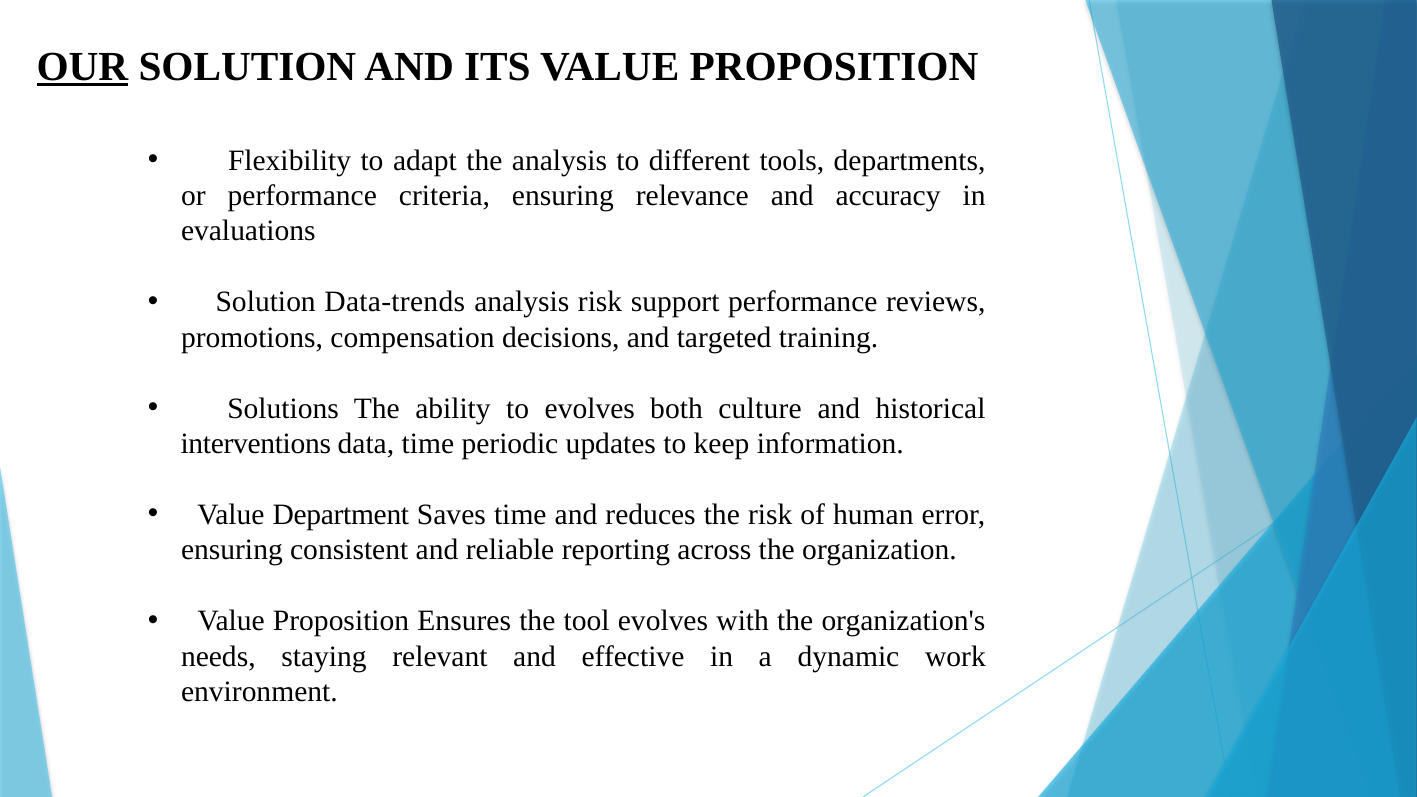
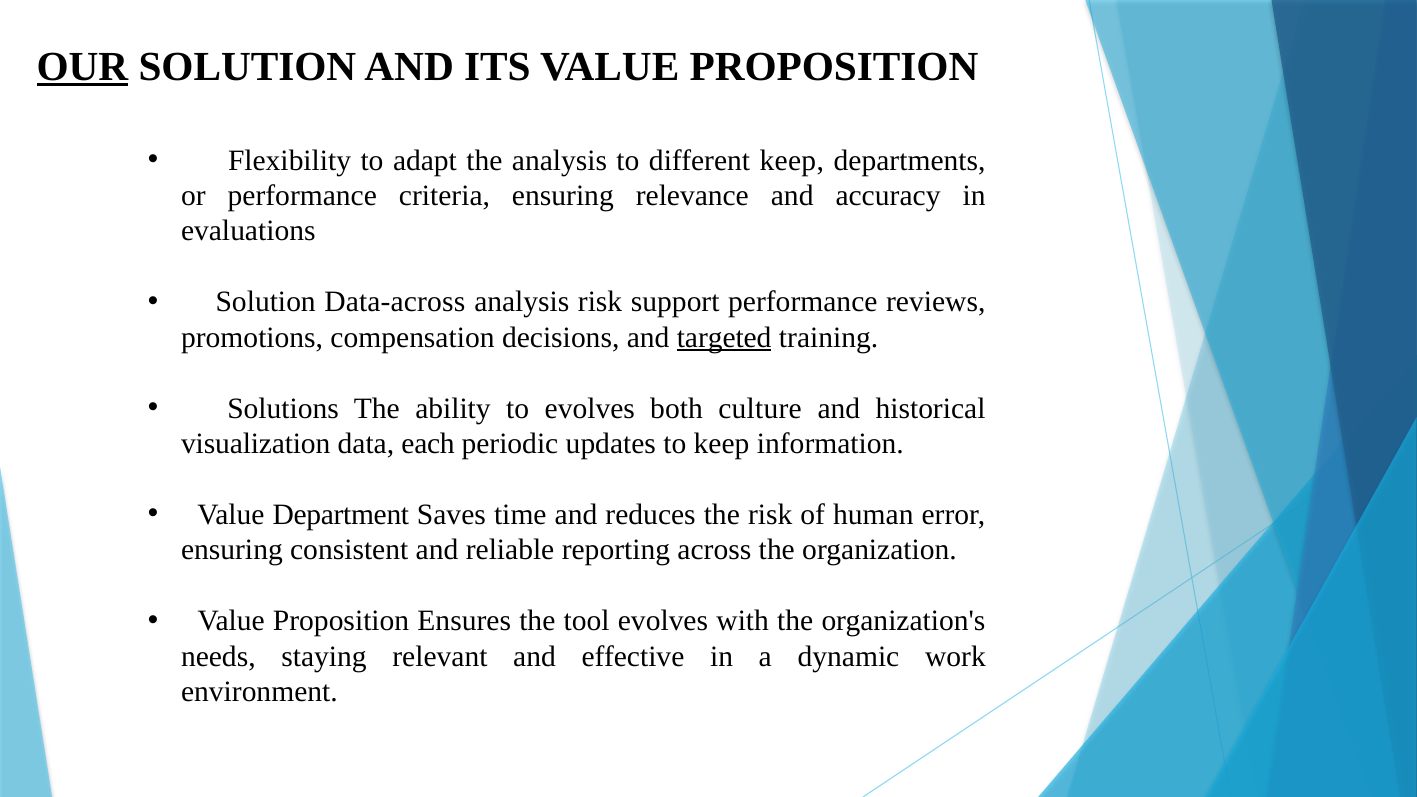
different tools: tools -> keep
Data-trends: Data-trends -> Data-across
targeted underline: none -> present
interventions: interventions -> visualization
data time: time -> each
